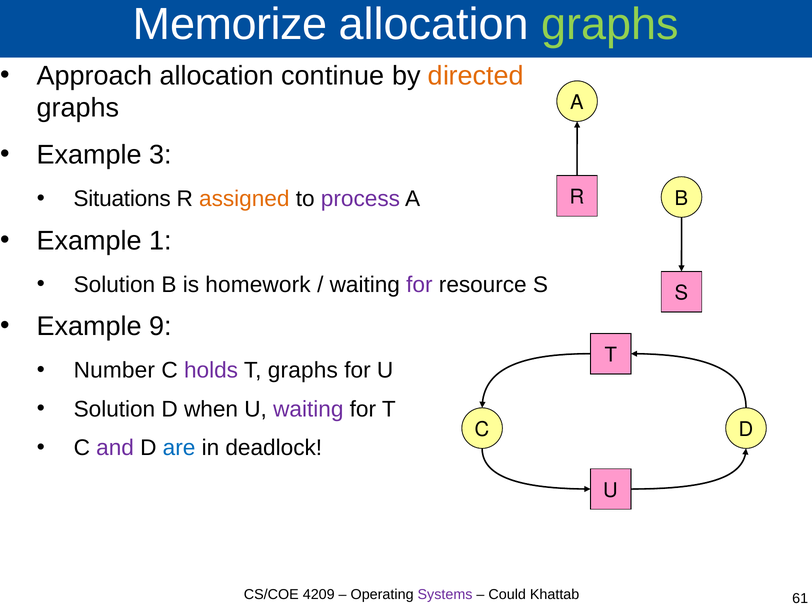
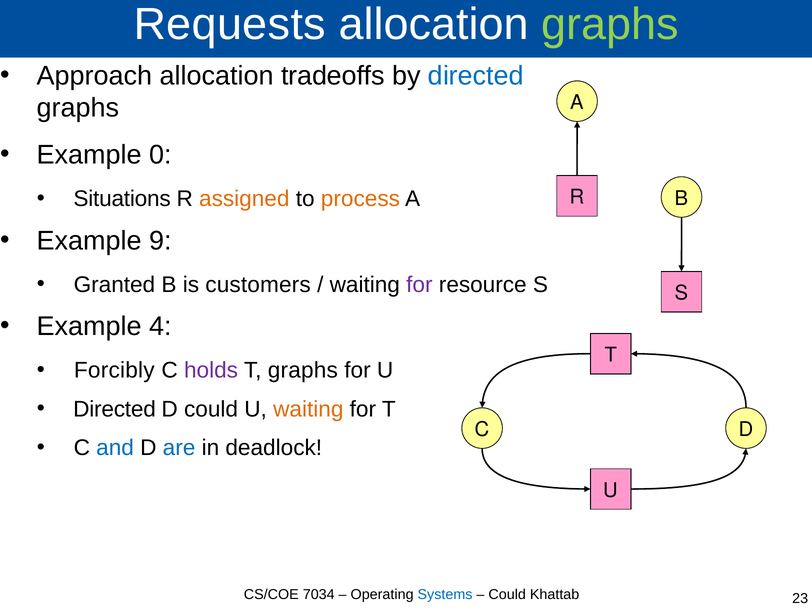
Memorize: Memorize -> Requests
continue: continue -> tradeoffs
directed at (476, 76) colour: orange -> blue
3: 3 -> 0
process colour: purple -> orange
1: 1 -> 9
Solution at (114, 285): Solution -> Granted
homework: homework -> customers
9: 9 -> 4
Number: Number -> Forcibly
Solution at (114, 409): Solution -> Directed
D when: when -> could
waiting at (308, 409) colour: purple -> orange
and colour: purple -> blue
4209: 4209 -> 7034
Systems colour: purple -> blue
61: 61 -> 23
